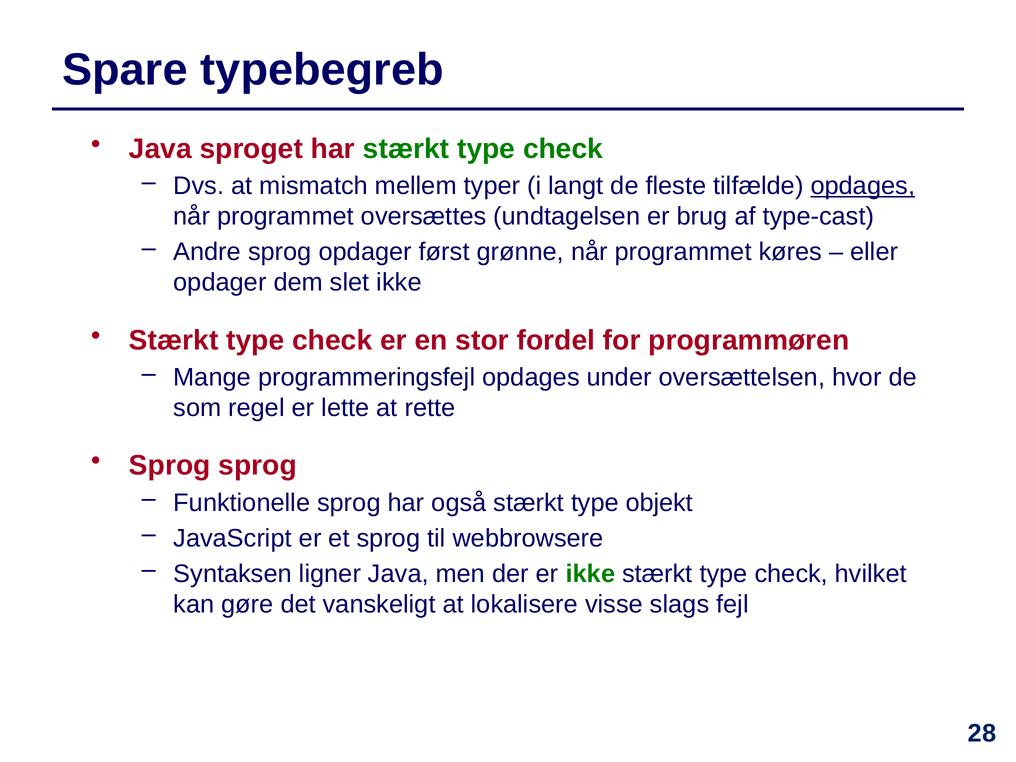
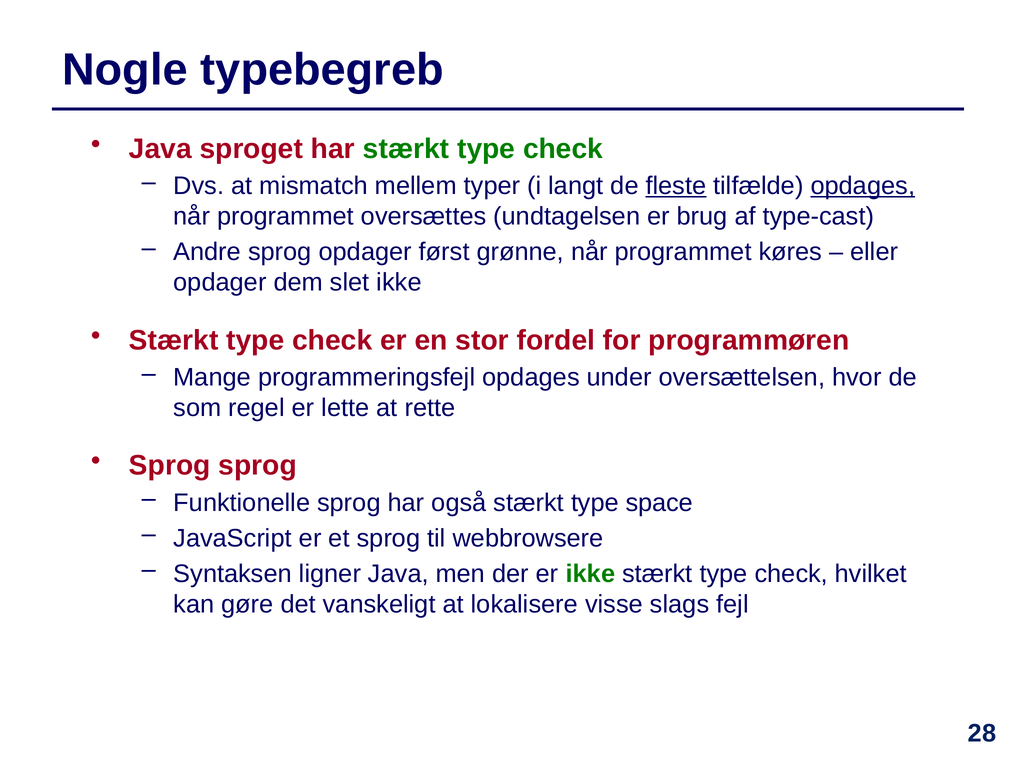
Spare: Spare -> Nogle
fleste underline: none -> present
objekt: objekt -> space
